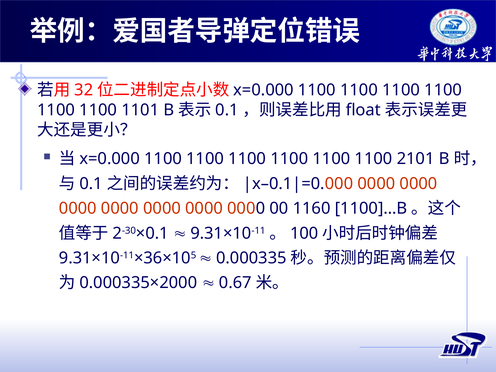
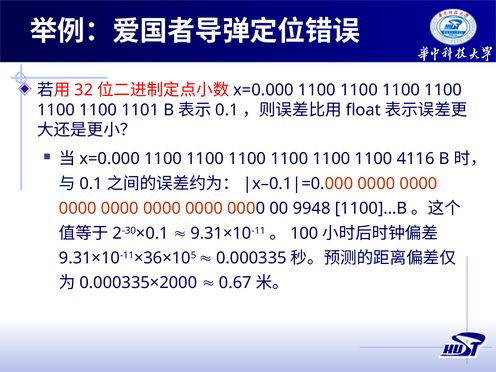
2101: 2101 -> 4116
1160: 1160 -> 9948
